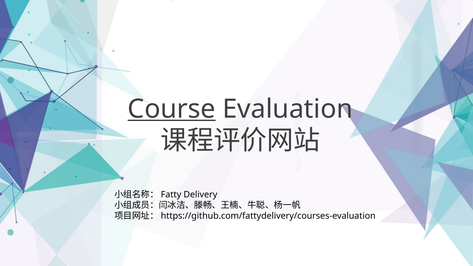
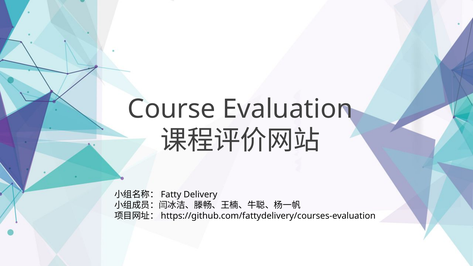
Course underline: present -> none
